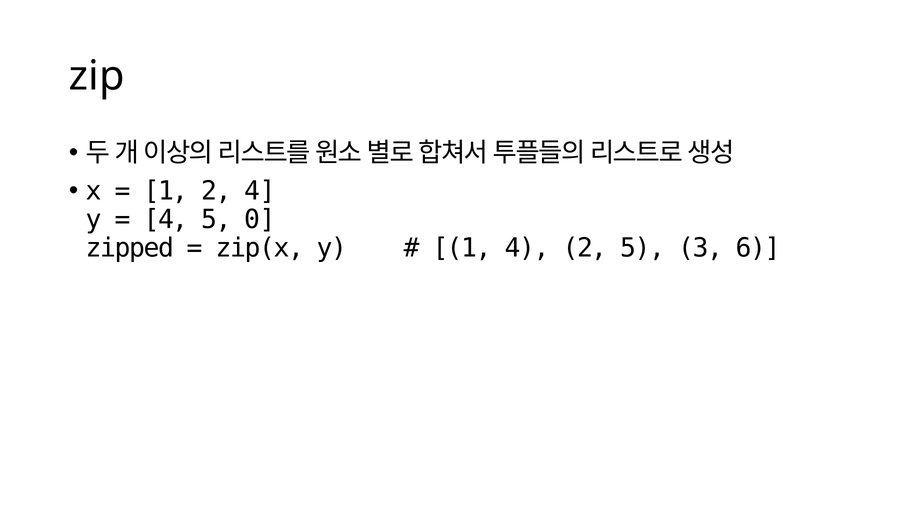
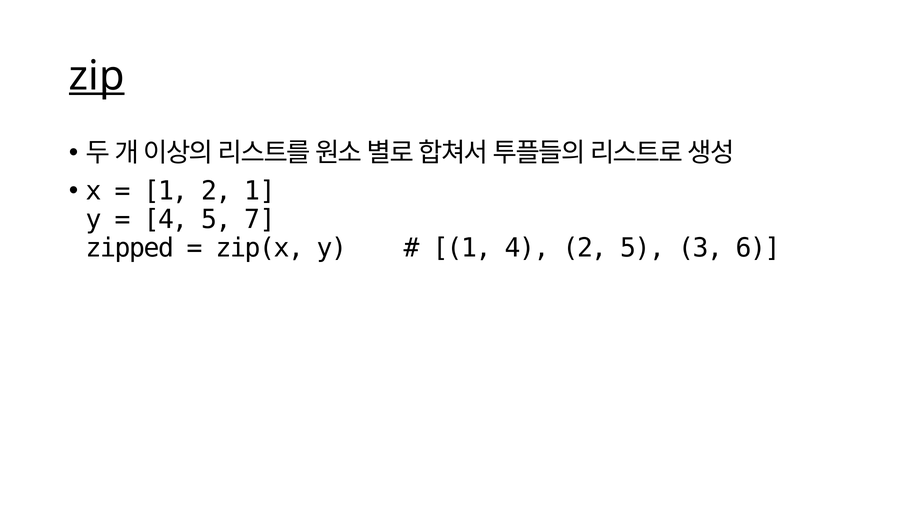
zip underline: none -> present
2 4: 4 -> 1
0: 0 -> 7
